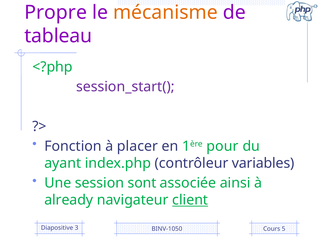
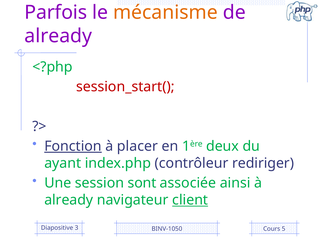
Propre: Propre -> Parfois
tableau at (58, 36): tableau -> already
session_start( colour: purple -> red
Fonction underline: none -> present
pour: pour -> deux
variables: variables -> rediriger
